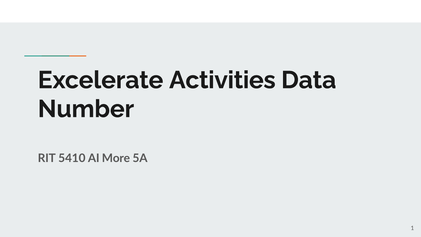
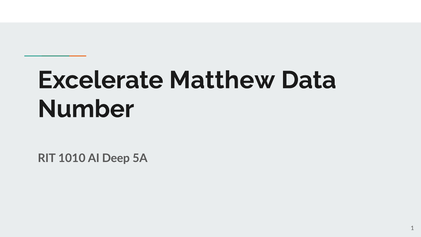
Activities: Activities -> Matthew
5410: 5410 -> 1010
More: More -> Deep
